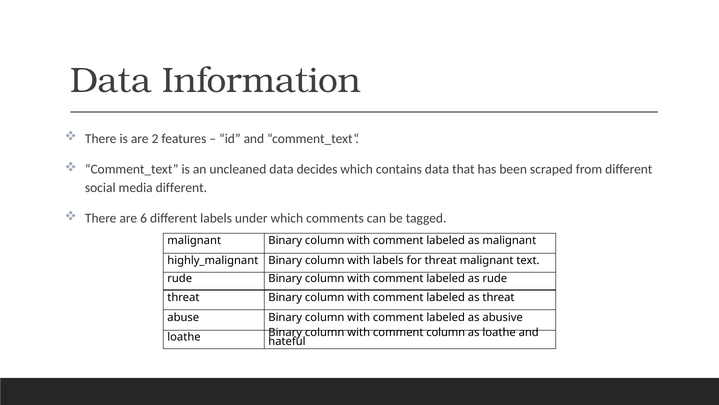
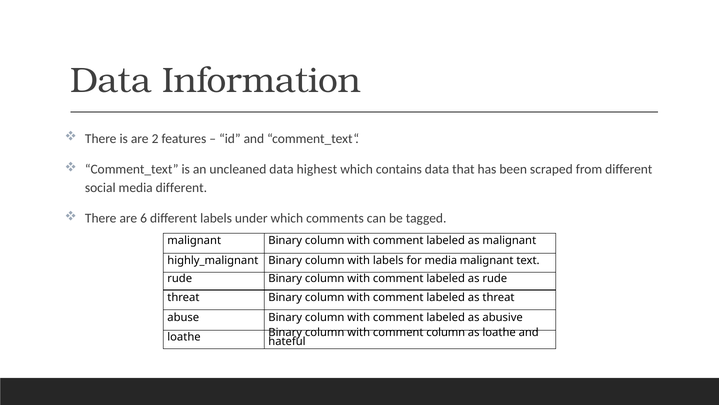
decides: decides -> highest
for threat: threat -> media
